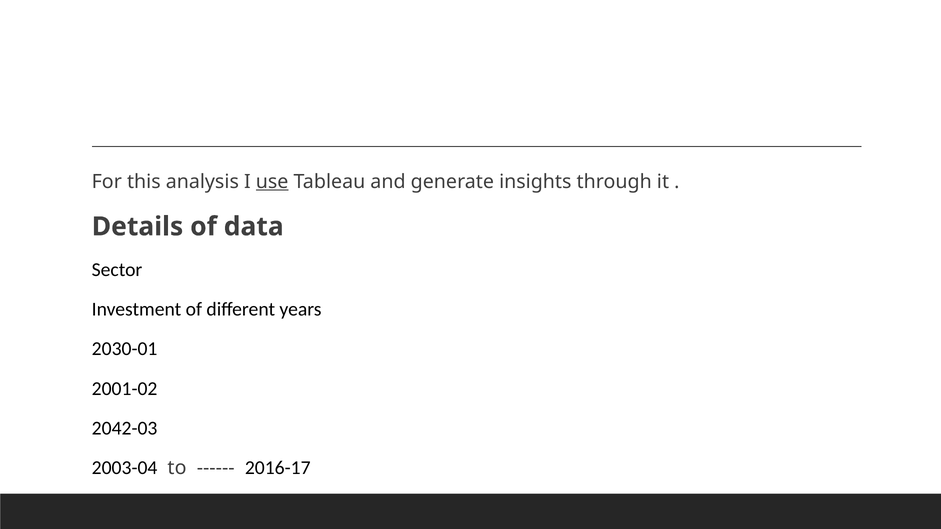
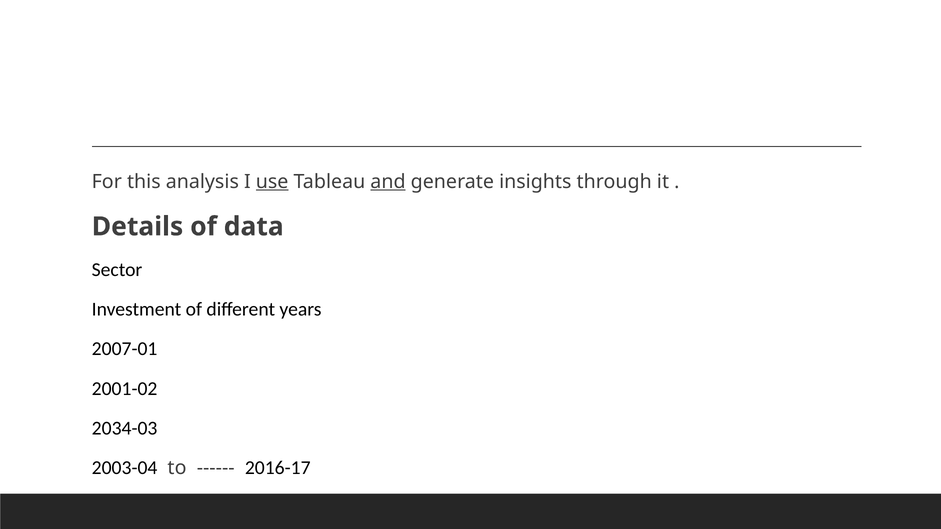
and underline: none -> present
2030-01: 2030-01 -> 2007-01
2042-03: 2042-03 -> 2034-03
